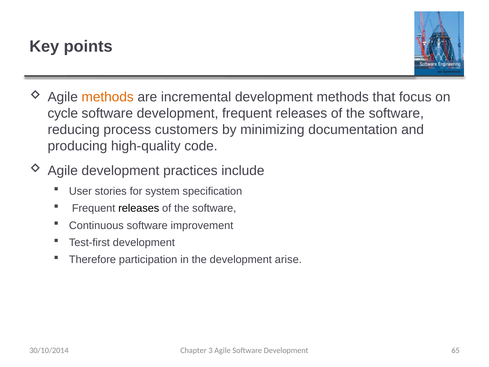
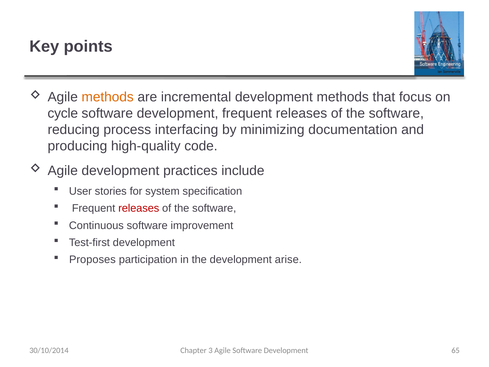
customers: customers -> interfacing
releases at (139, 208) colour: black -> red
Therefore: Therefore -> Proposes
